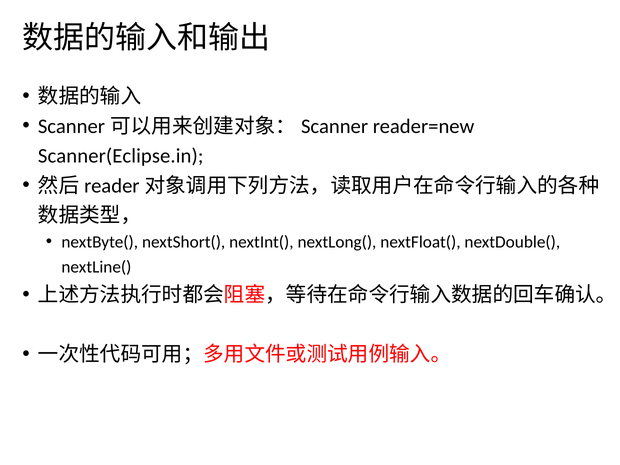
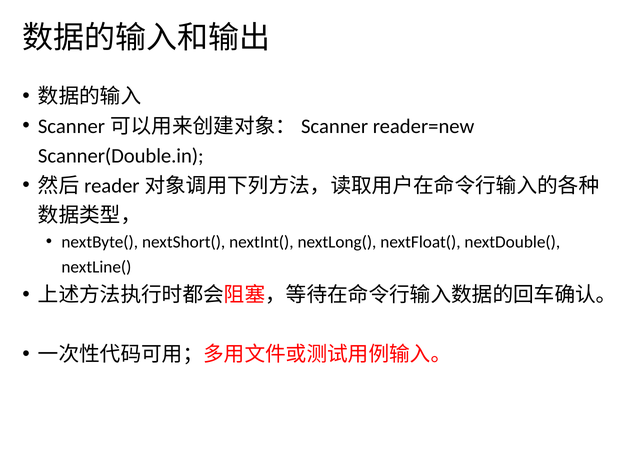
Scanner(Eclipse.in: Scanner(Eclipse.in -> Scanner(Double.in
